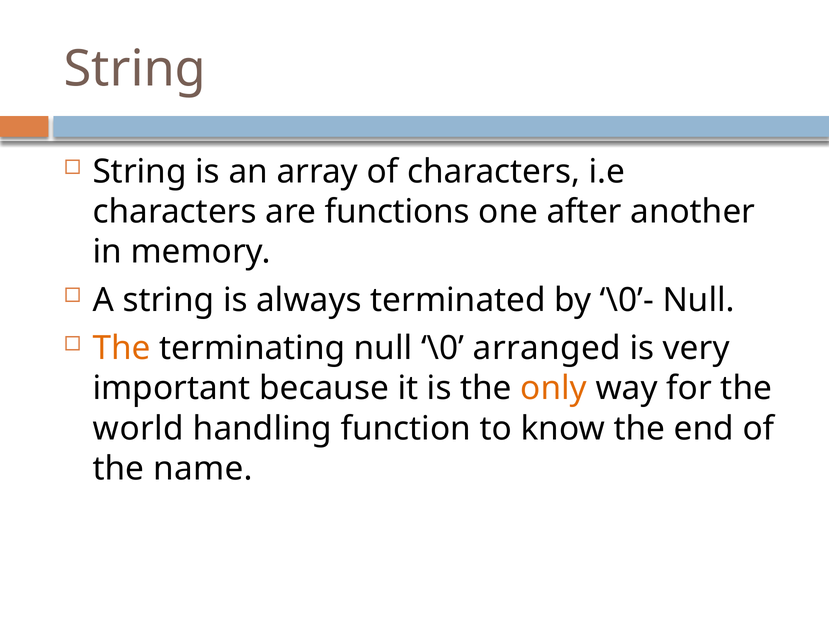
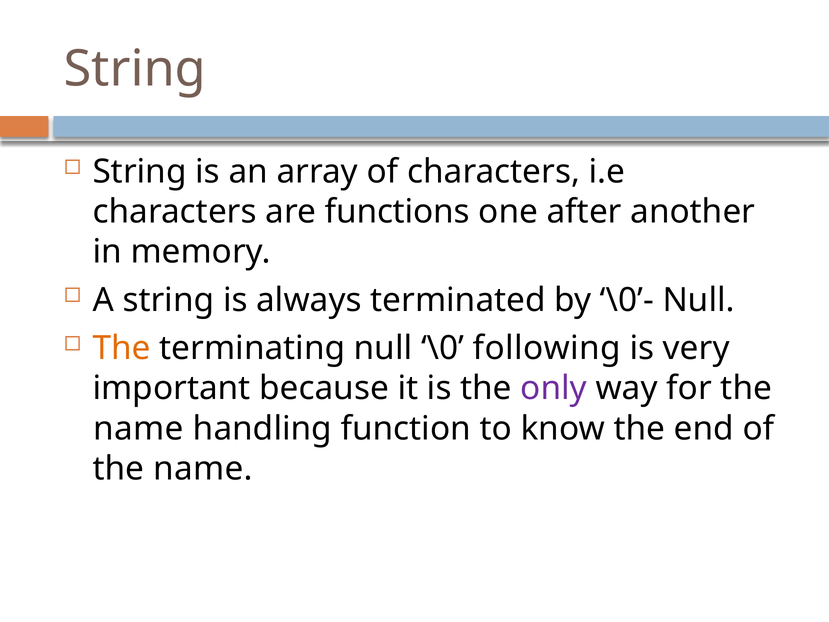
arranged: arranged -> following
only colour: orange -> purple
world at (138, 428): world -> name
